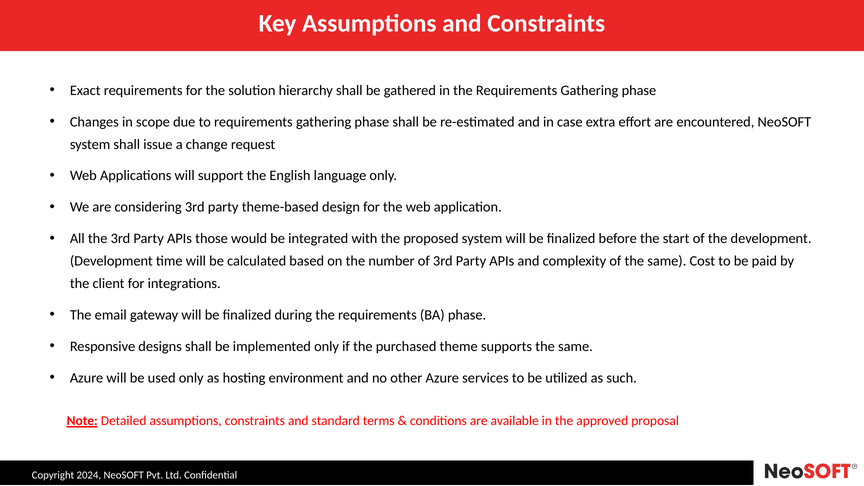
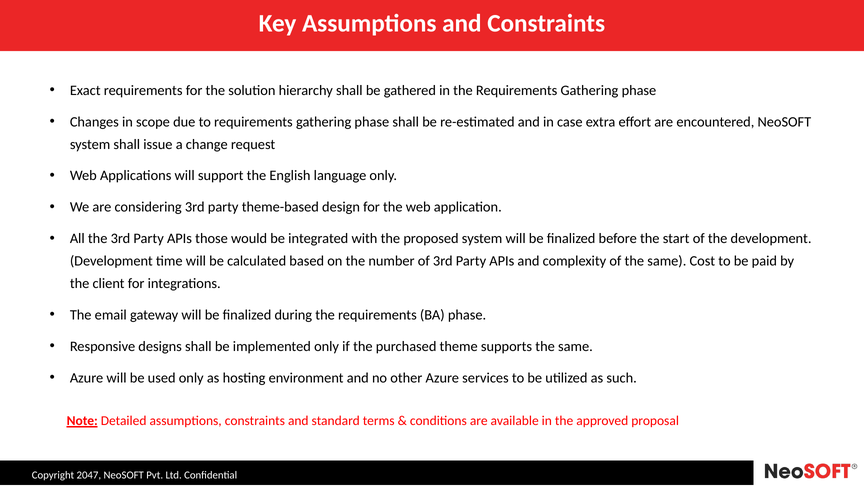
2024: 2024 -> 2047
